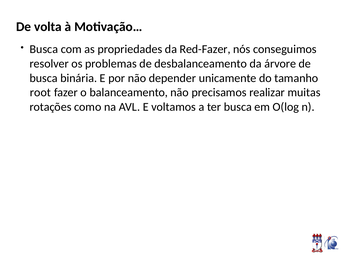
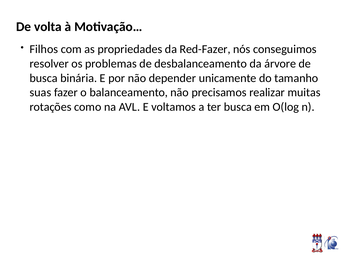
Busca at (44, 49): Busca -> Filhos
root: root -> suas
